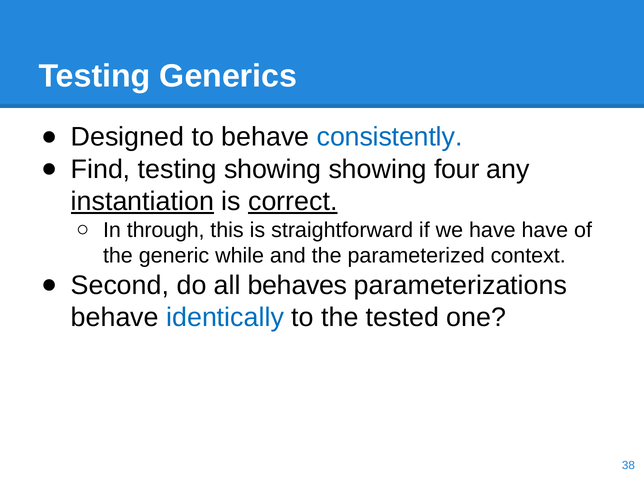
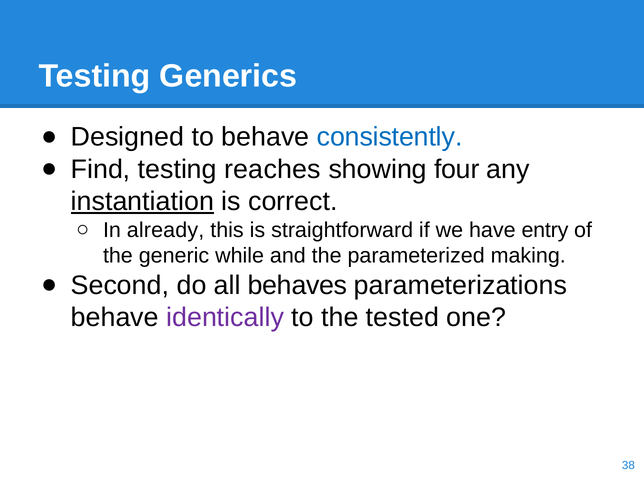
testing showing: showing -> reaches
correct underline: present -> none
through: through -> already
have have: have -> entry
context: context -> making
identically colour: blue -> purple
